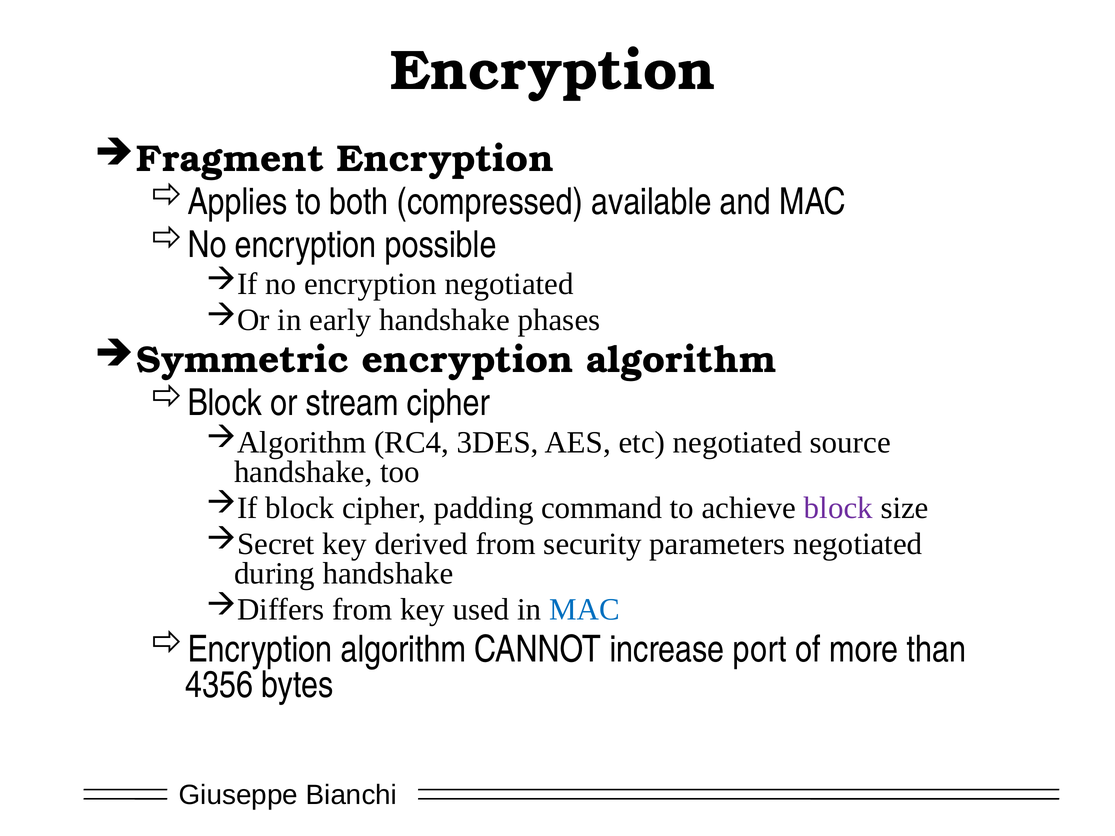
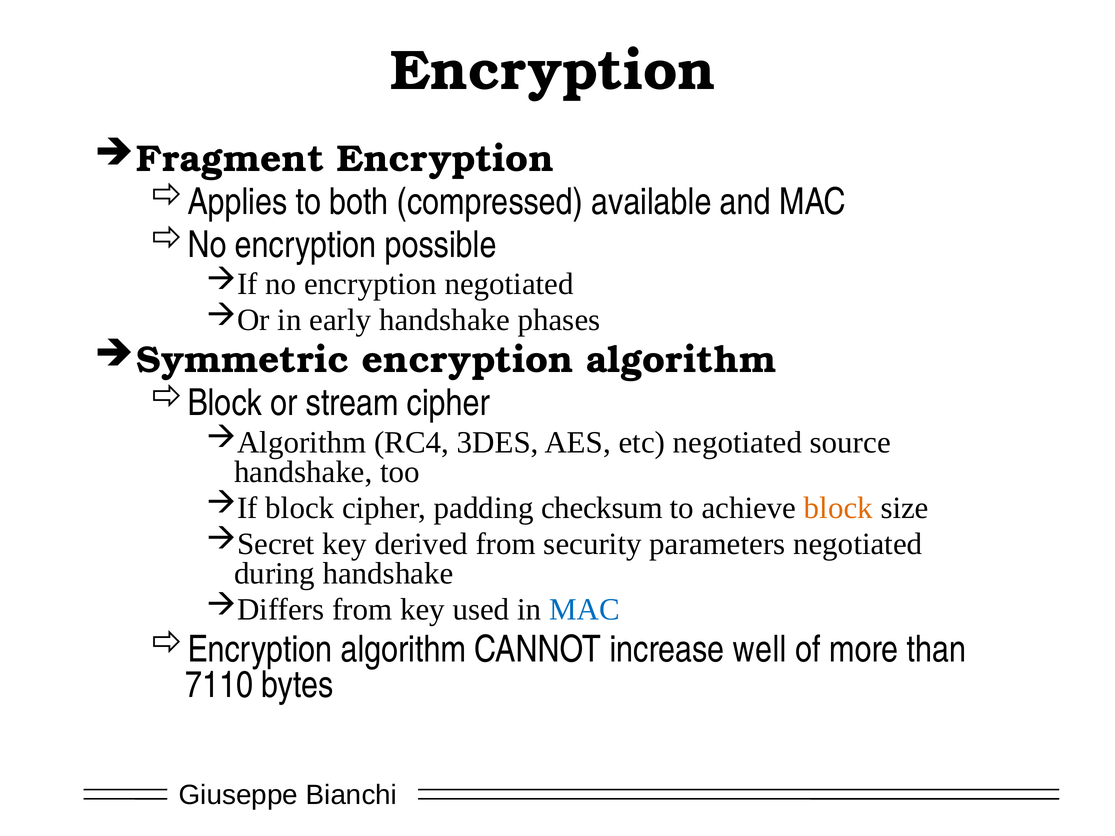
command: command -> checksum
block at (838, 508) colour: purple -> orange
port: port -> well
4356: 4356 -> 7110
